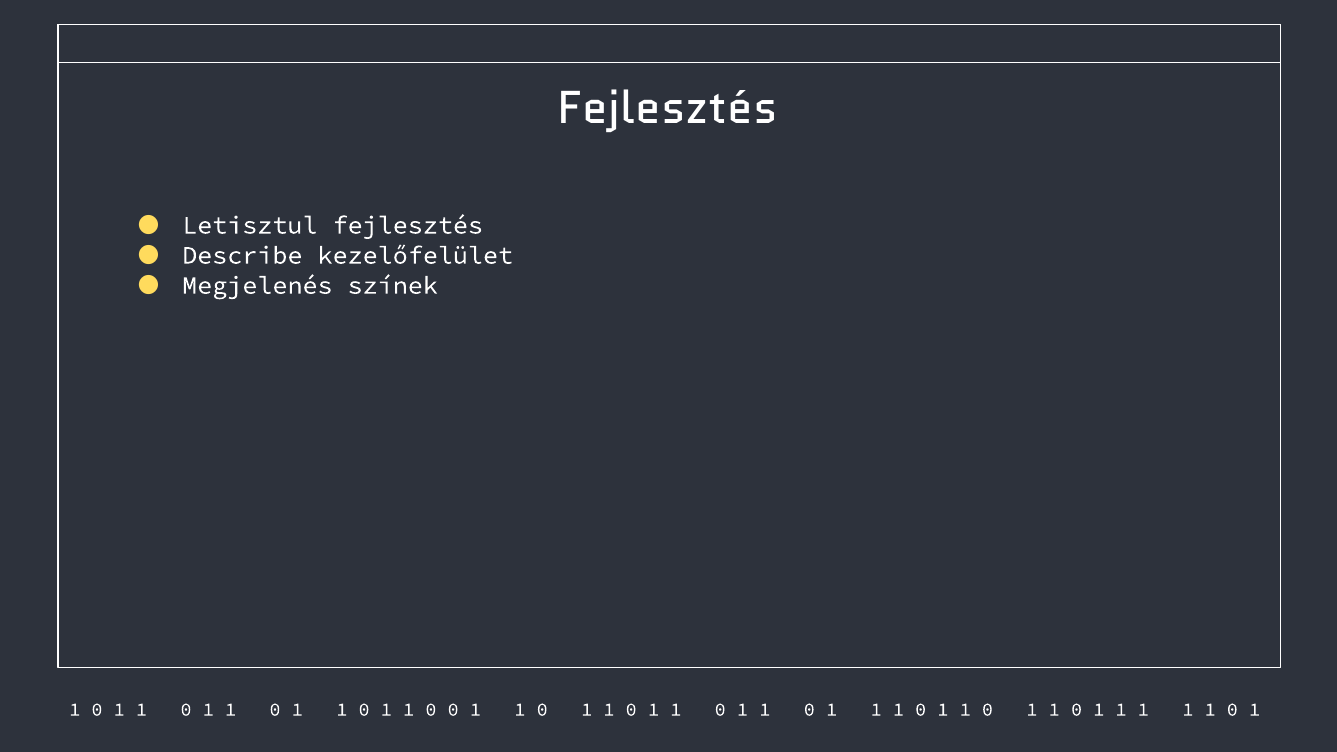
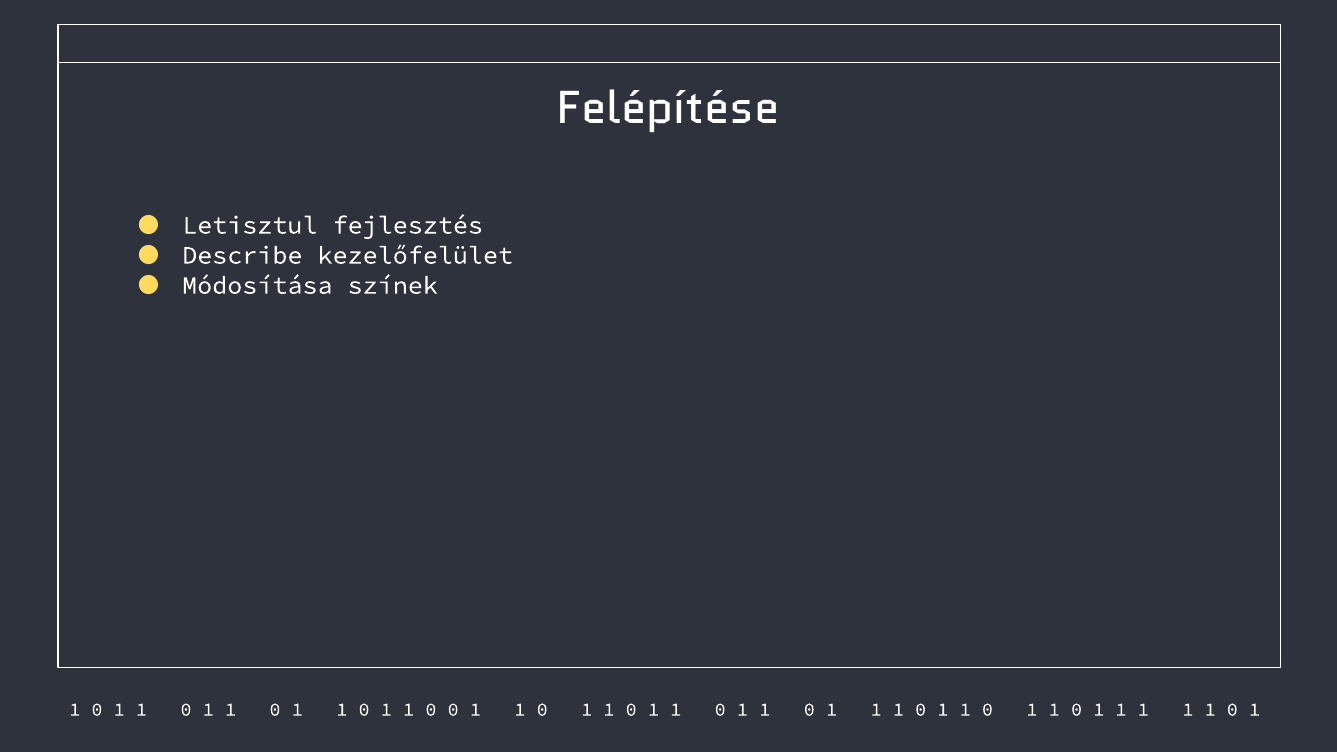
Fejlesztés at (668, 108): Fejlesztés -> Felépítése
Megjelenés: Megjelenés -> Módosítása
